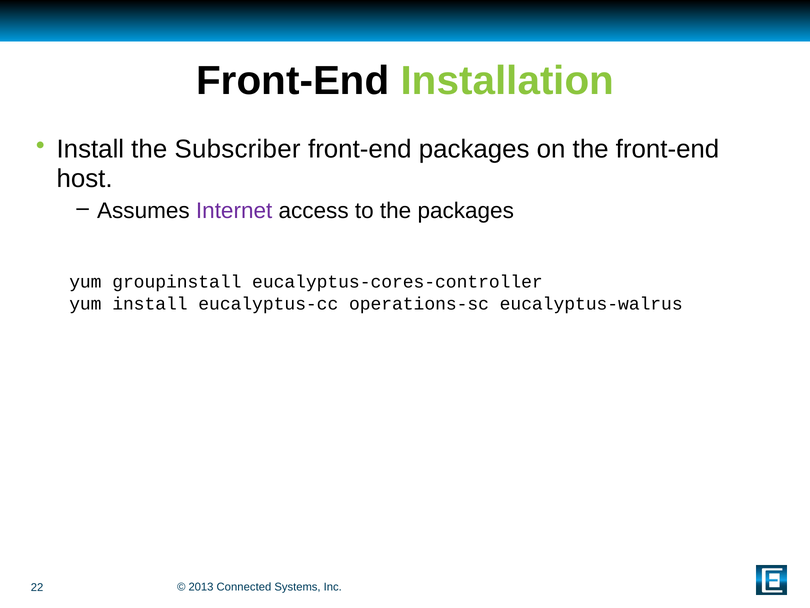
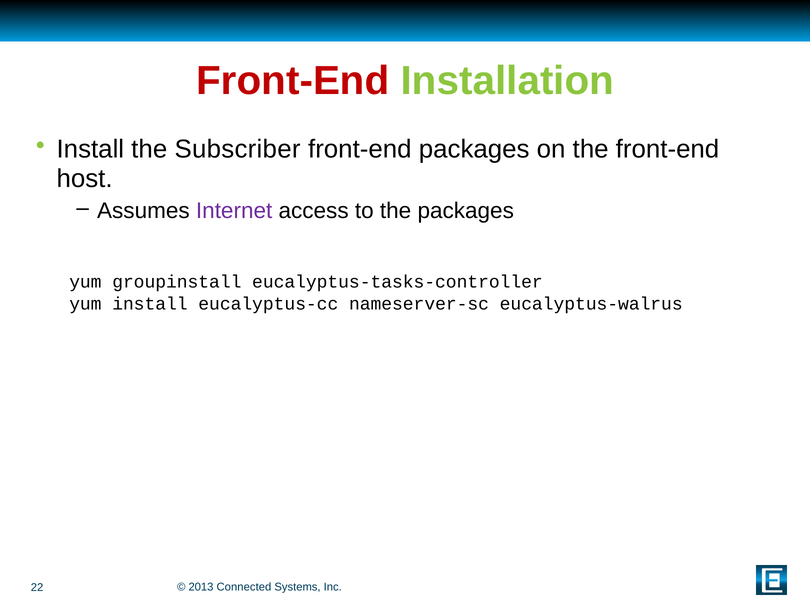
Front-End at (293, 81) colour: black -> red
eucalyptus-cores-controller: eucalyptus-cores-controller -> eucalyptus-tasks-controller
operations-sc: operations-sc -> nameserver-sc
